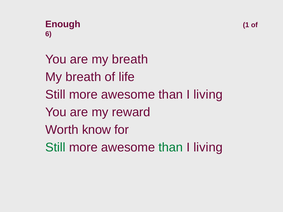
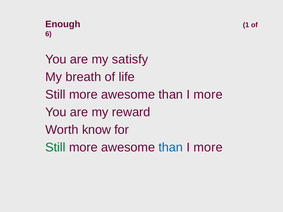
are my breath: breath -> satisfy
living at (208, 95): living -> more
than at (171, 147) colour: green -> blue
living at (208, 147): living -> more
